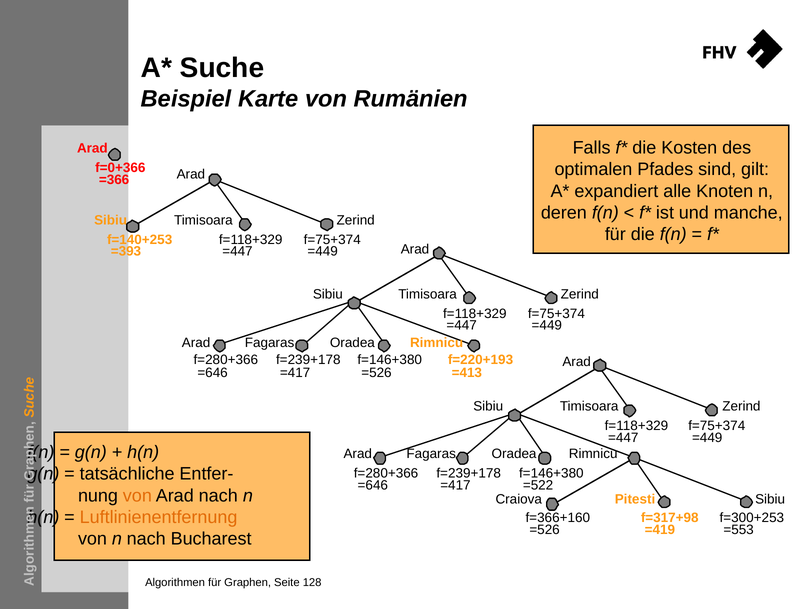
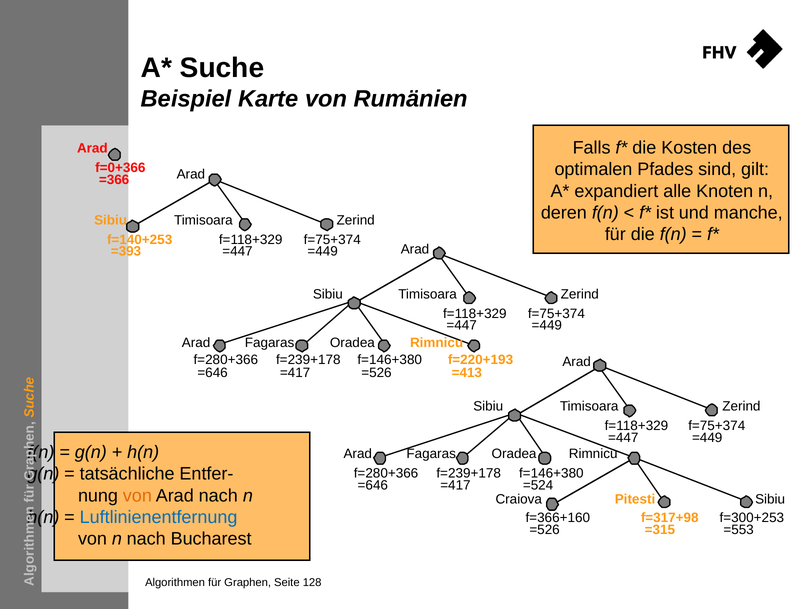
=522: =522 -> =524
Luftlinienentfernung colour: orange -> blue
=419: =419 -> =315
